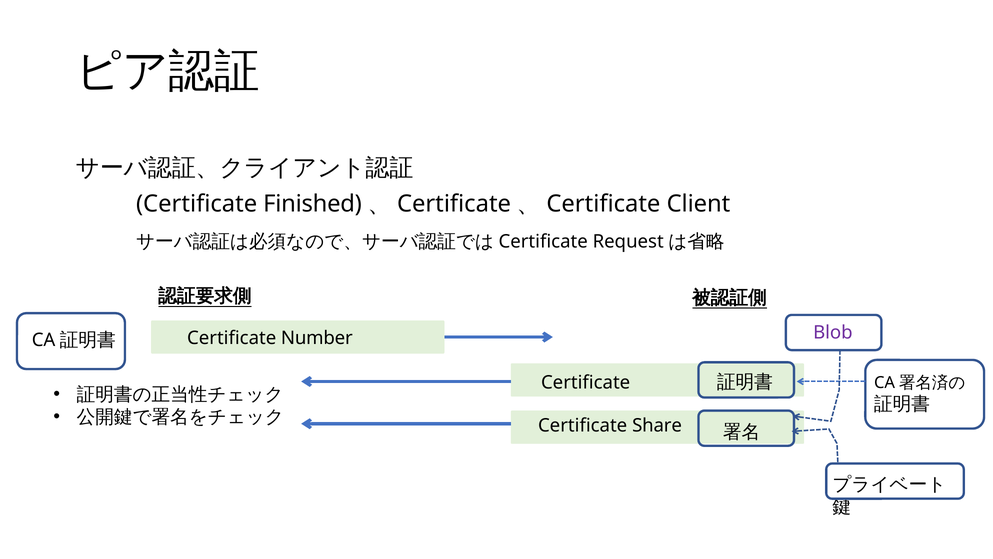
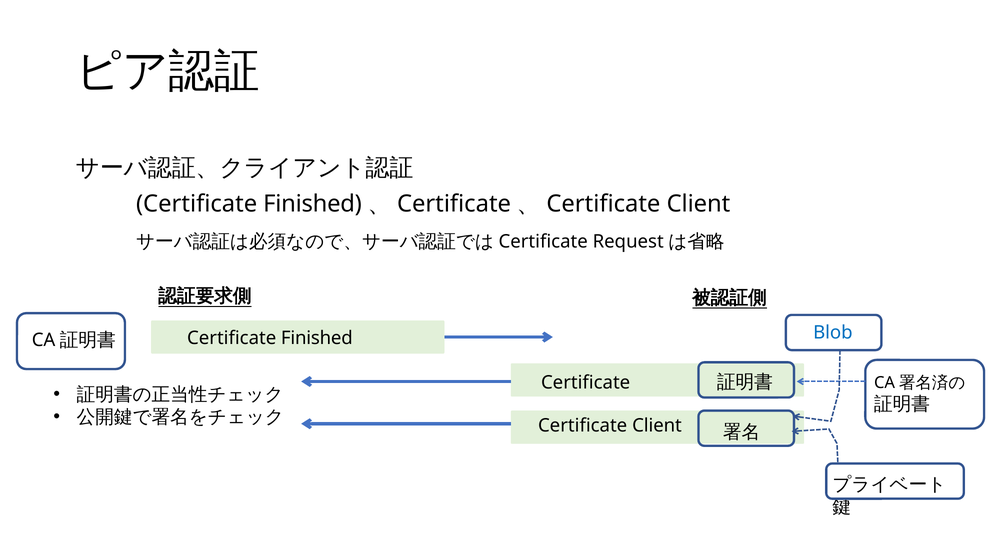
Blob colour: purple -> blue
Number at (317, 338): Number -> Finished
Share at (657, 425): Share -> Client
